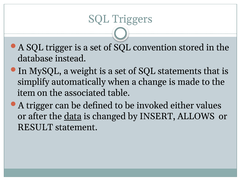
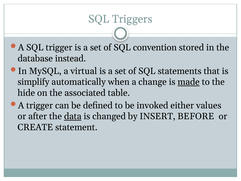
weight: weight -> virtual
made underline: none -> present
item: item -> hide
ALLOWS: ALLOWS -> BEFORE
RESULT: RESULT -> CREATE
